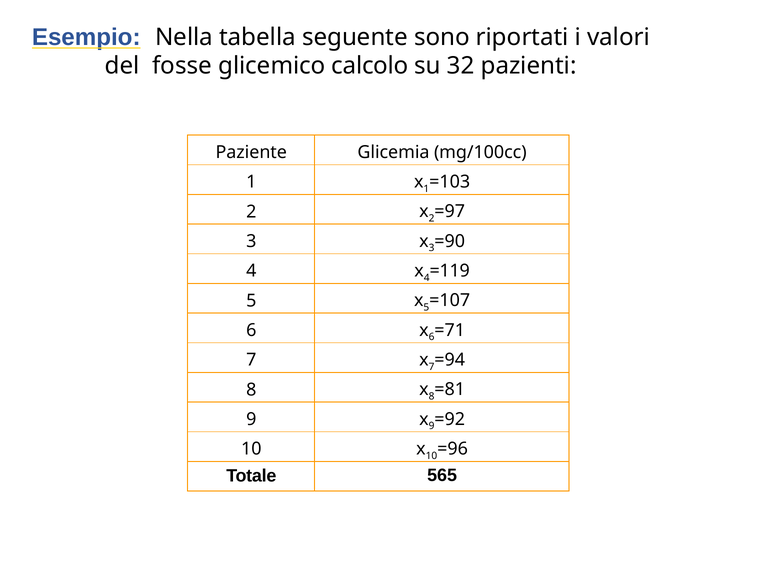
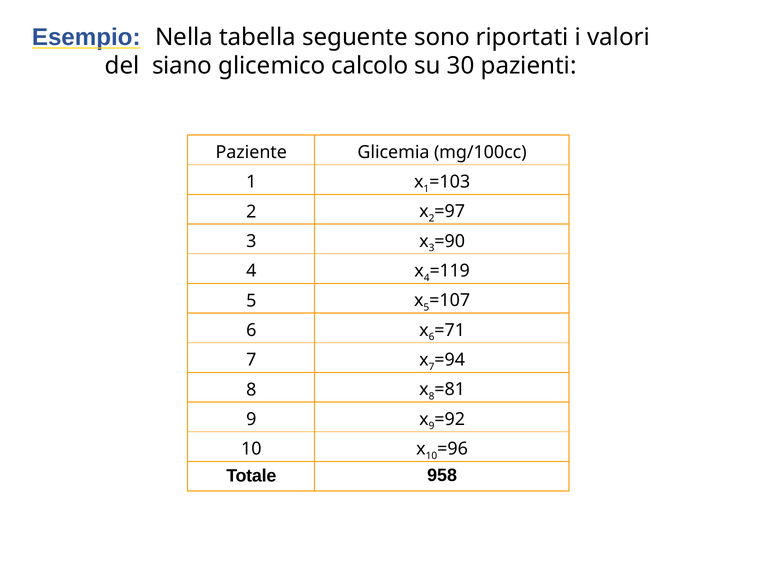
fosse: fosse -> siano
32: 32 -> 30
565: 565 -> 958
